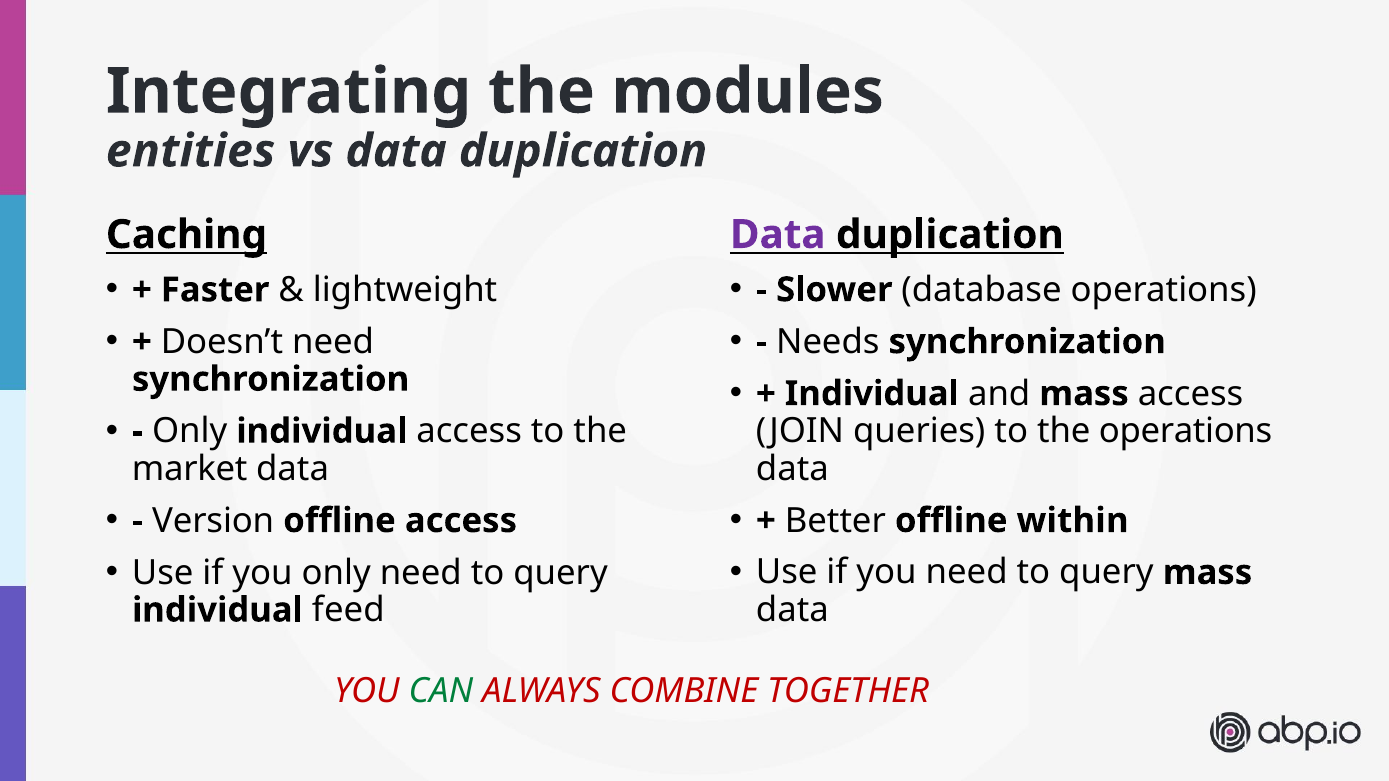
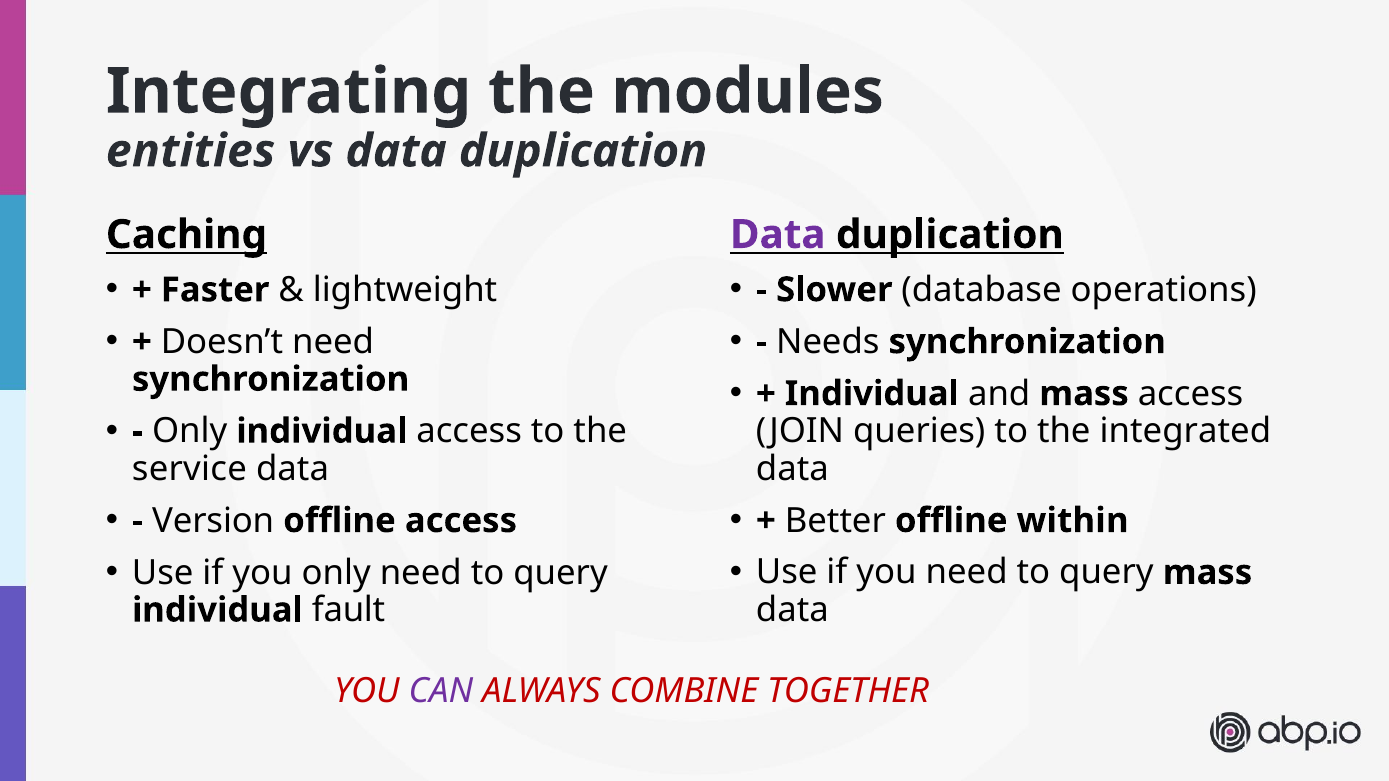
the operations: operations -> integrated
market: market -> service
feed: feed -> fault
CAN colour: green -> purple
